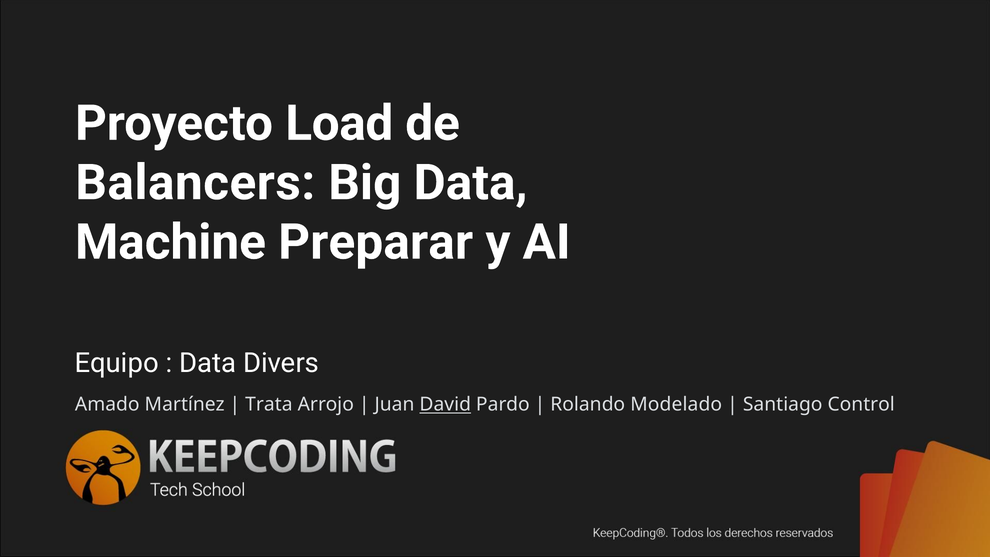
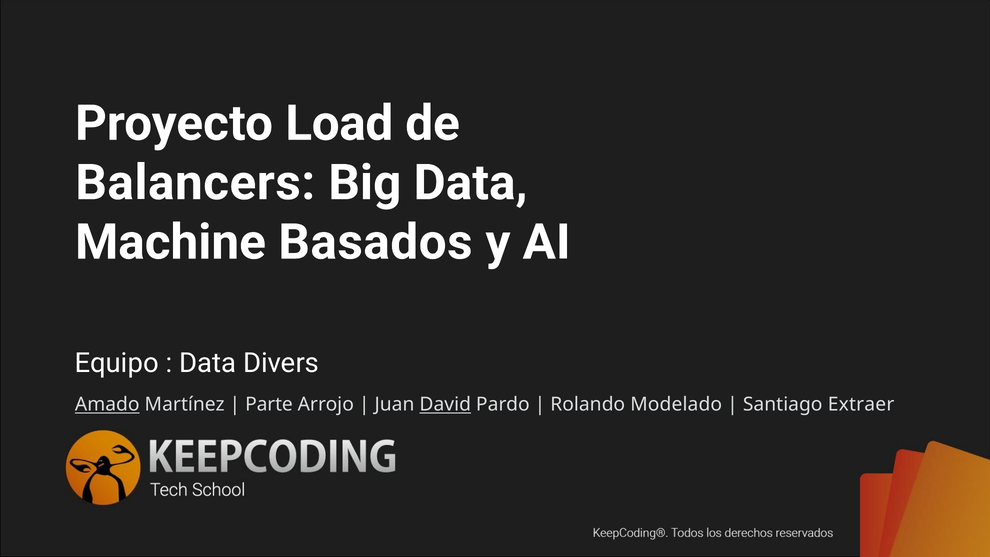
Preparar: Preparar -> Basados
Amado underline: none -> present
Trata: Trata -> Parte
Control: Control -> Extraer
